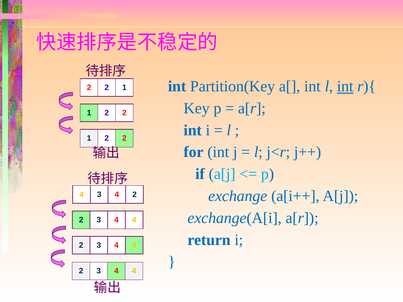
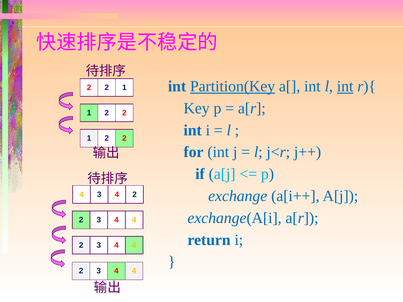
Partition(Key underline: none -> present
